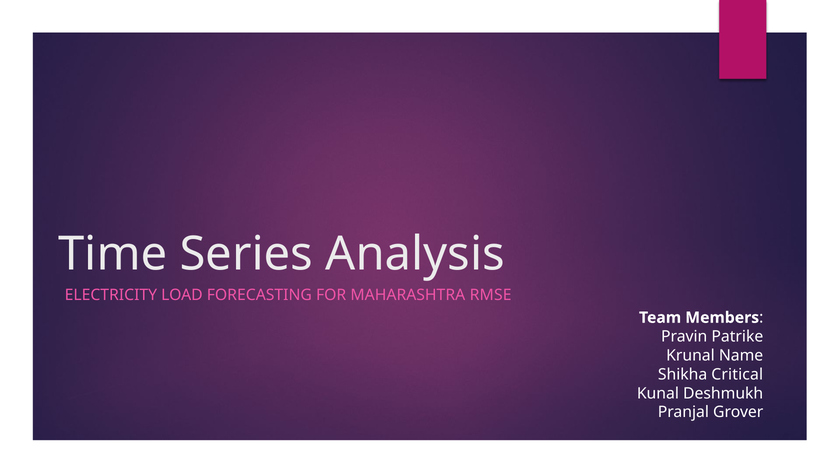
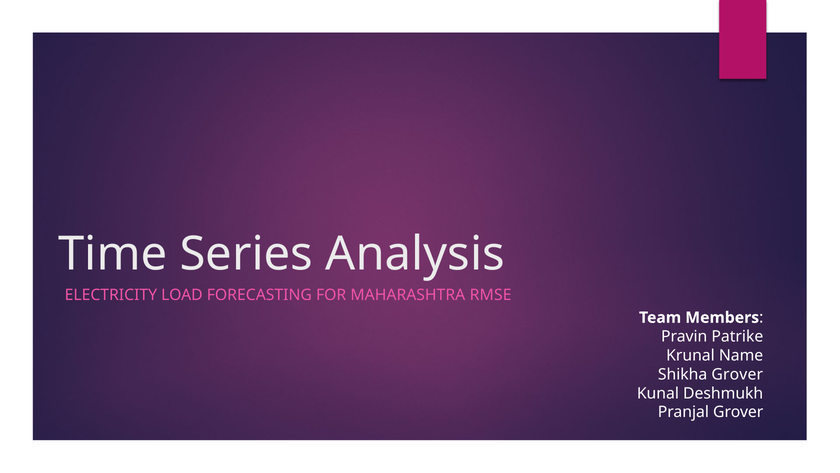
Shikha Critical: Critical -> Grover
